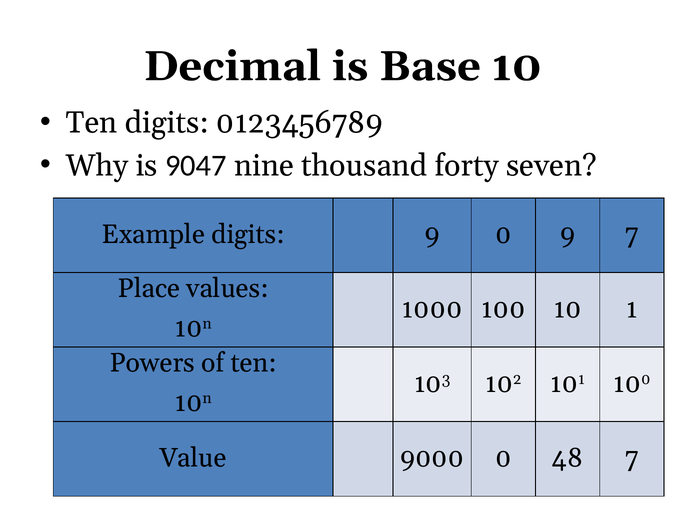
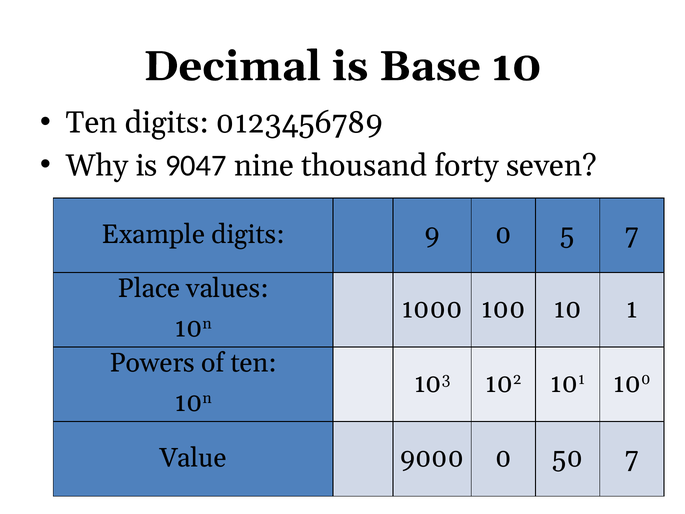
0 9: 9 -> 5
48: 48 -> 50
